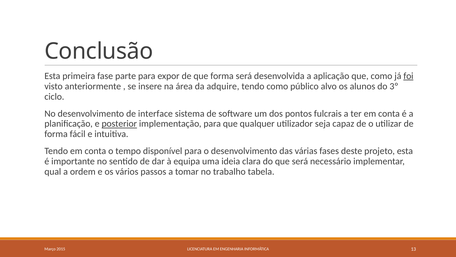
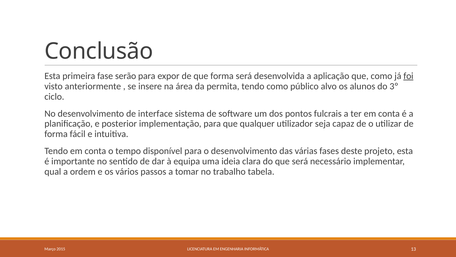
parte: parte -> serão
adquire: adquire -> permita
posterior underline: present -> none
